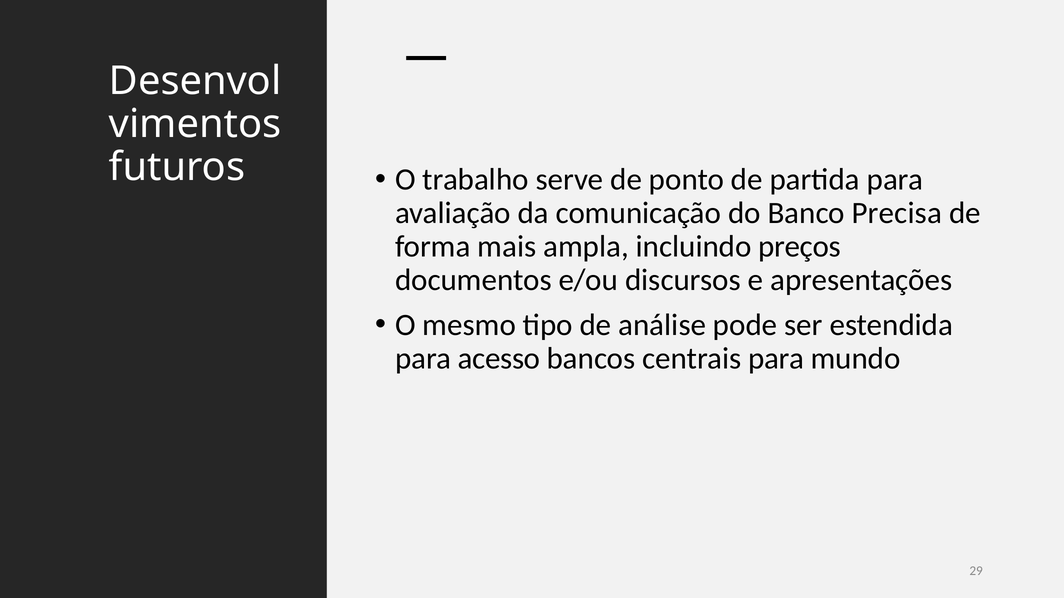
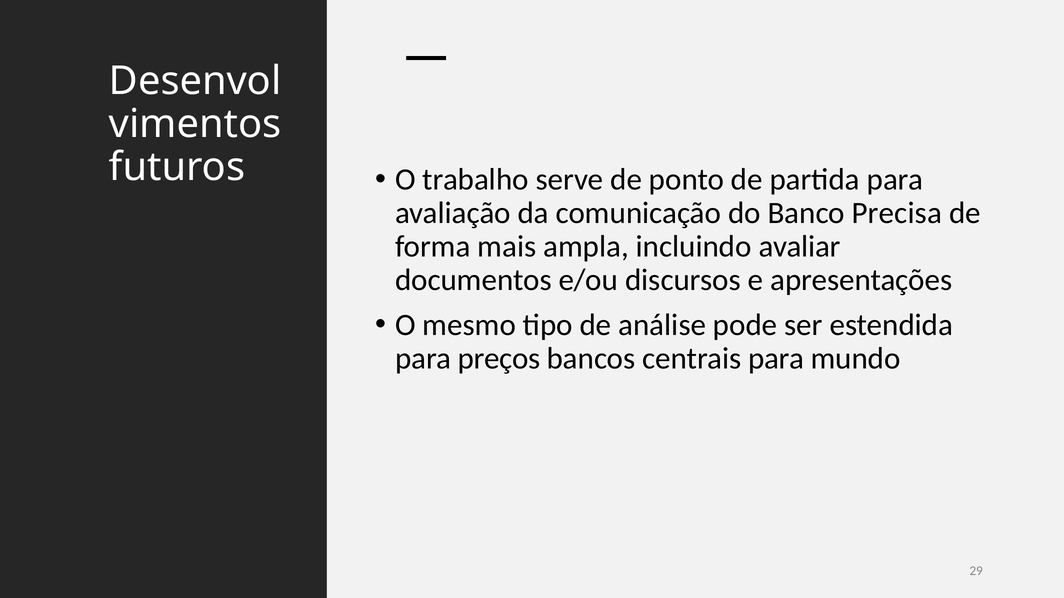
preços: preços -> avaliar
acesso: acesso -> preços
